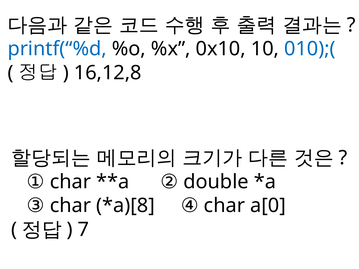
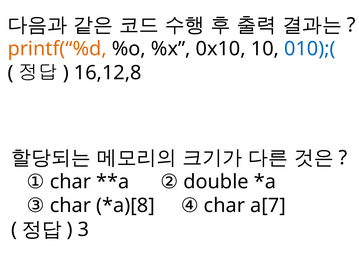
printf(“%d colour: blue -> orange
a[0: a[0 -> a[7
7: 7 -> 3
